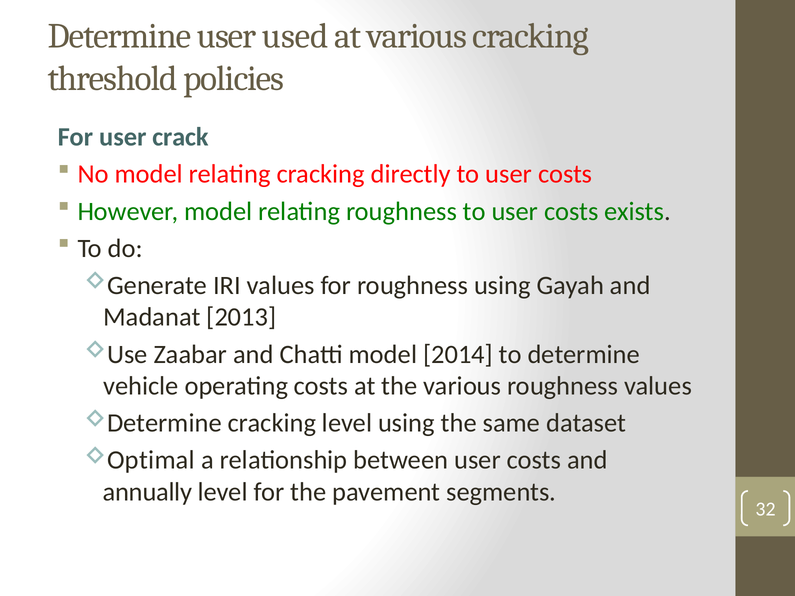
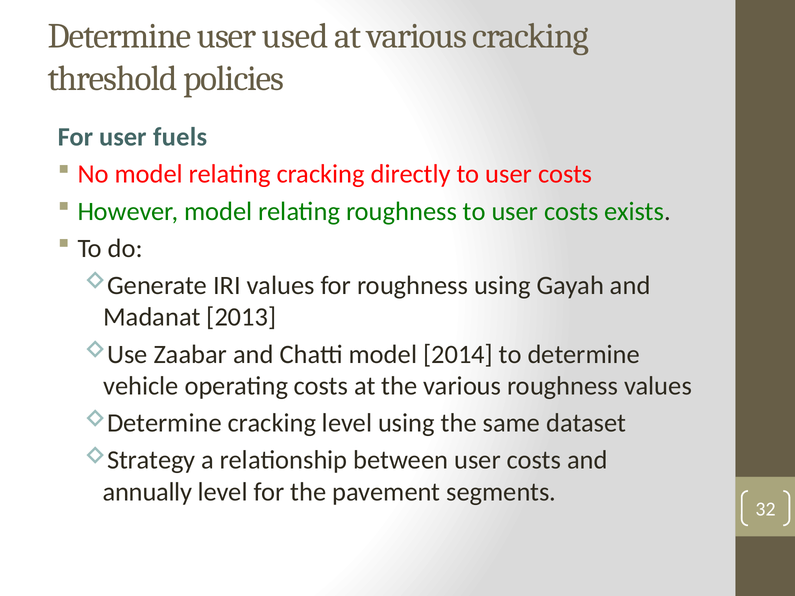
crack: crack -> fuels
Optimal: Optimal -> Strategy
